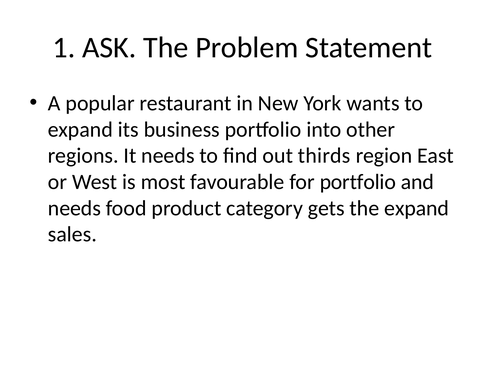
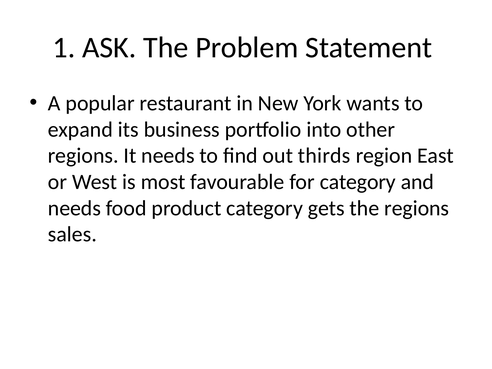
for portfolio: portfolio -> category
the expand: expand -> regions
